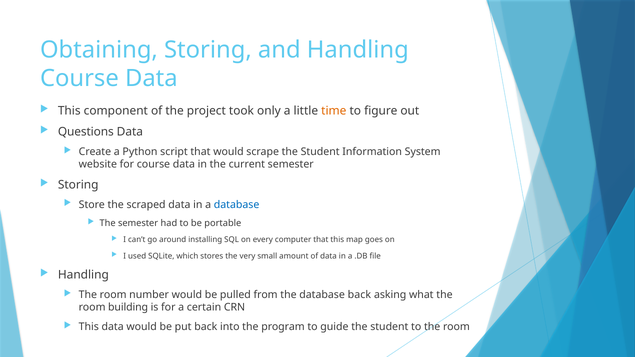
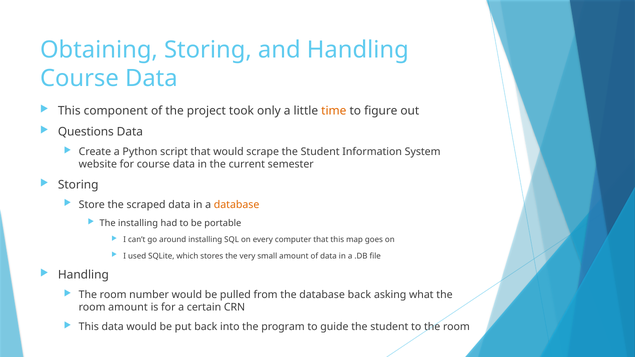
database at (237, 205) colour: blue -> orange
The semester: semester -> installing
room building: building -> amount
